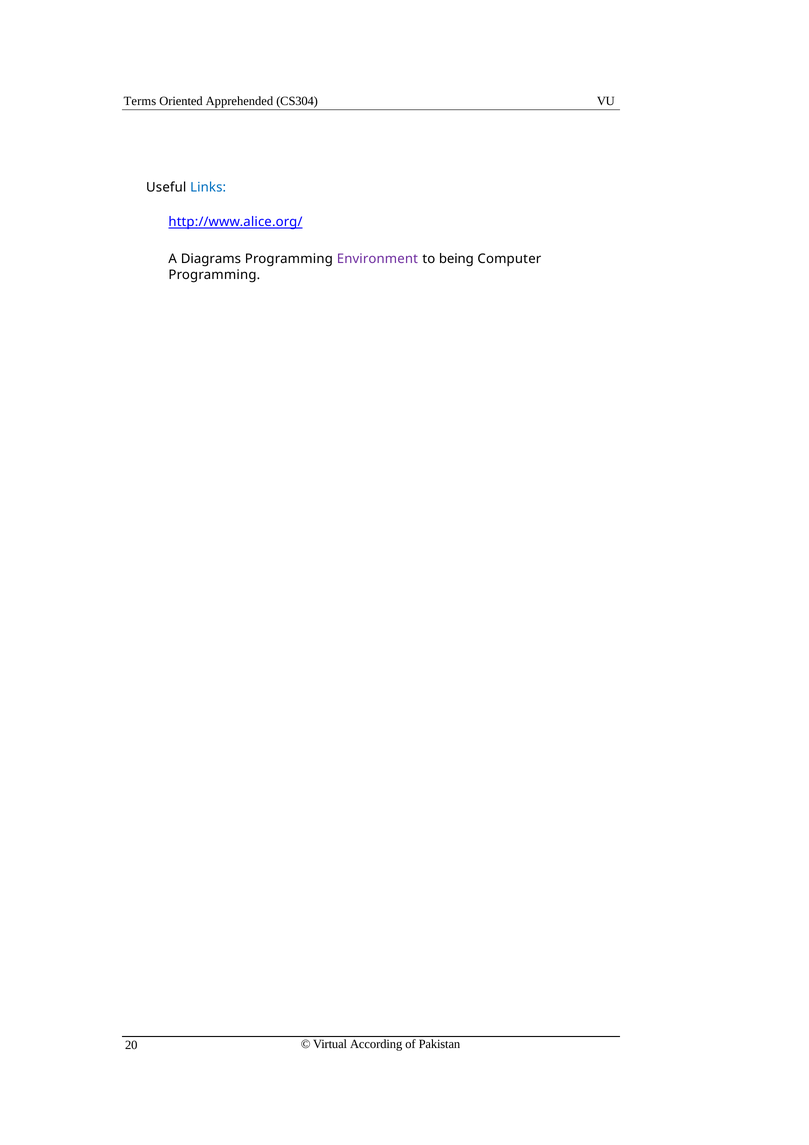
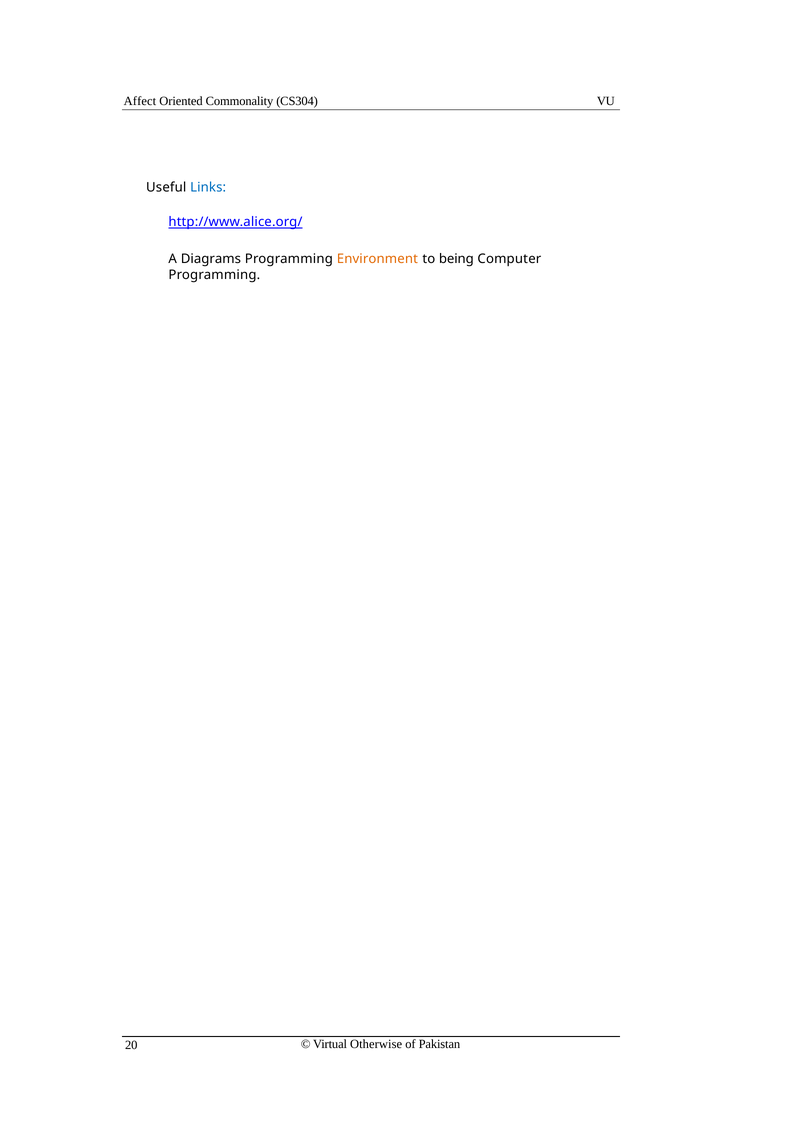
Terms: Terms -> Affect
Apprehended: Apprehended -> Commonality
Environment colour: purple -> orange
According: According -> Otherwise
